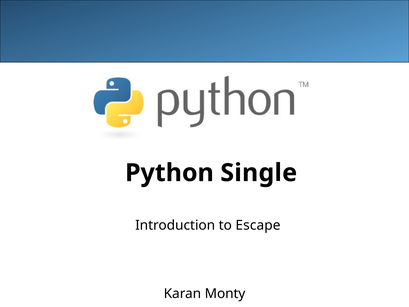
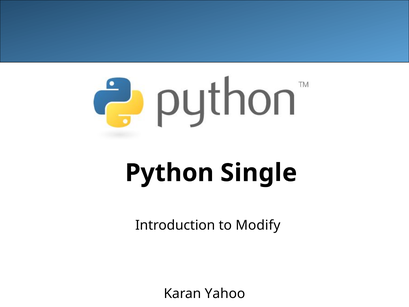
Escape: Escape -> Modify
Monty: Monty -> Yahoo
